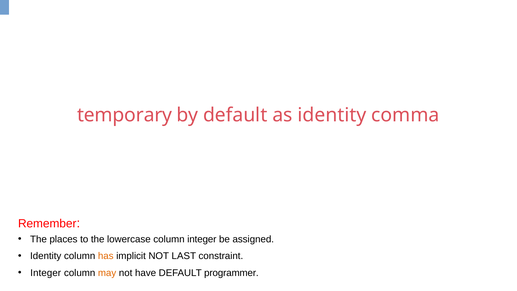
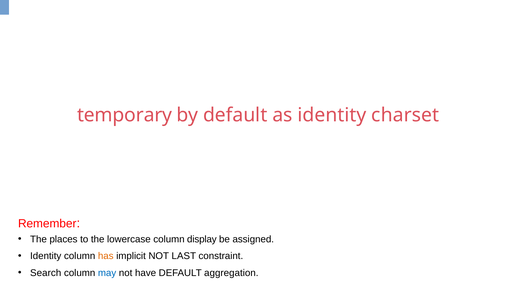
comma: comma -> charset
column integer: integer -> display
Integer at (46, 273): Integer -> Search
may colour: orange -> blue
programmer: programmer -> aggregation
